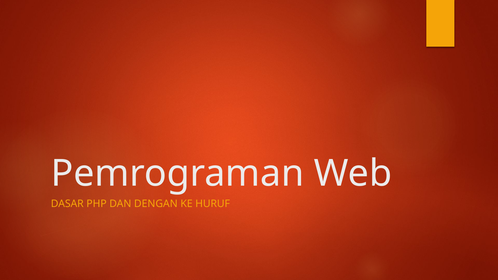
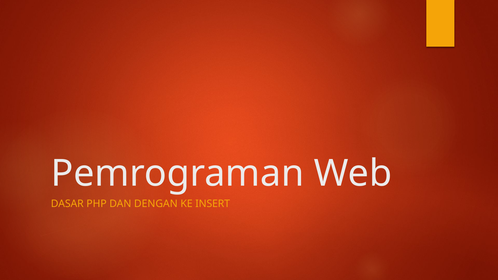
HURUF: HURUF -> INSERT
